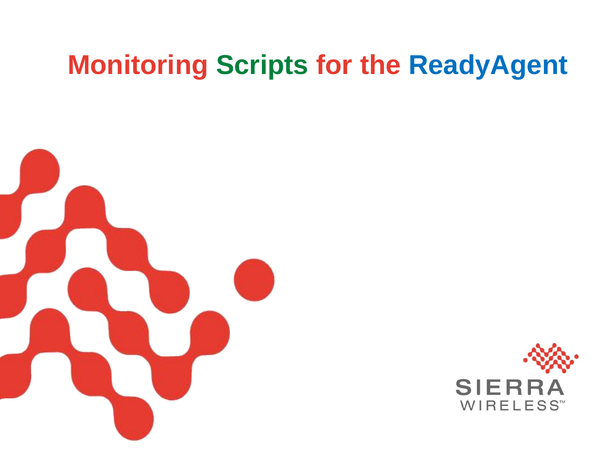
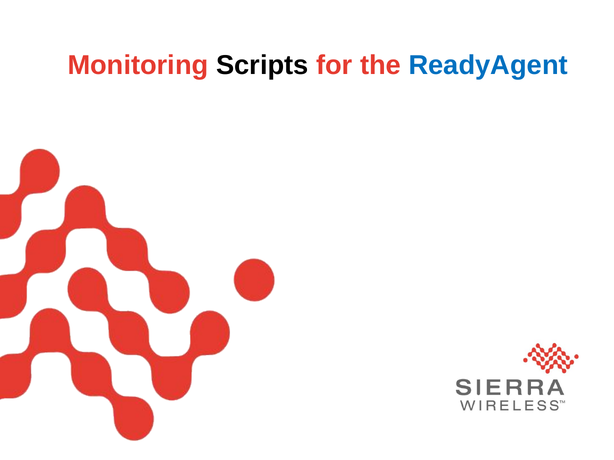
Scripts colour: green -> black
